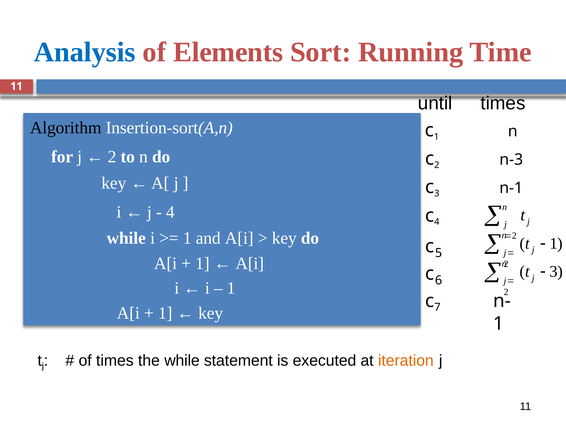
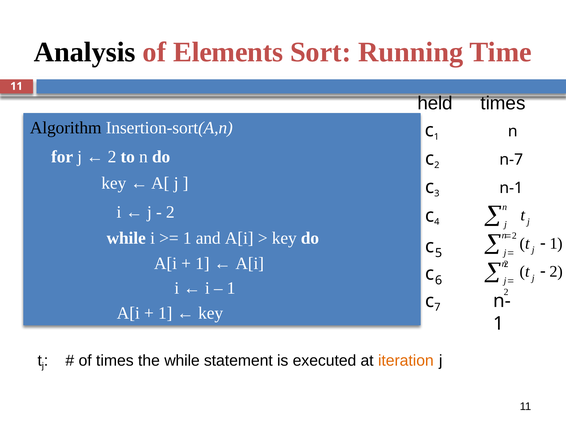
Analysis colour: blue -> black
until: until -> held
n-3: n-3 -> n-7
4 at (170, 212): 4 -> 2
3 at (556, 271): 3 -> 2
